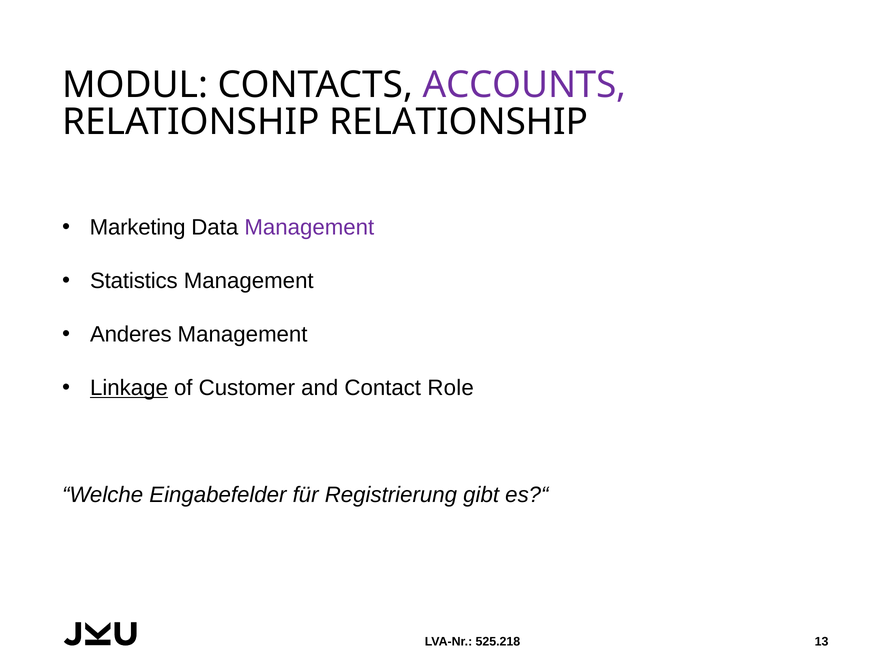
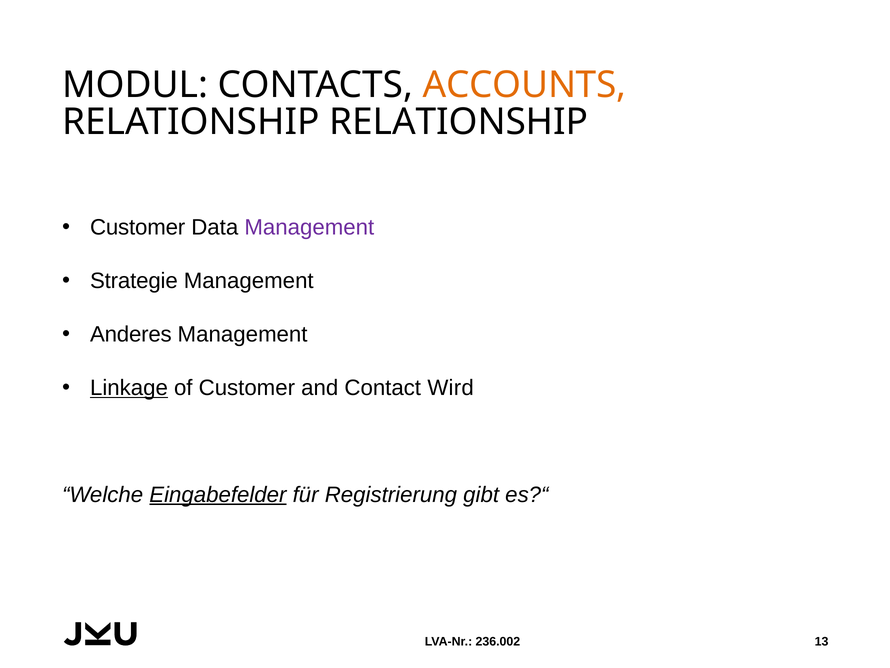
ACCOUNTS colour: purple -> orange
Marketing at (138, 227): Marketing -> Customer
Statistics: Statistics -> Strategie
Role: Role -> Wird
Eingabefelder underline: none -> present
525.218: 525.218 -> 236.002
